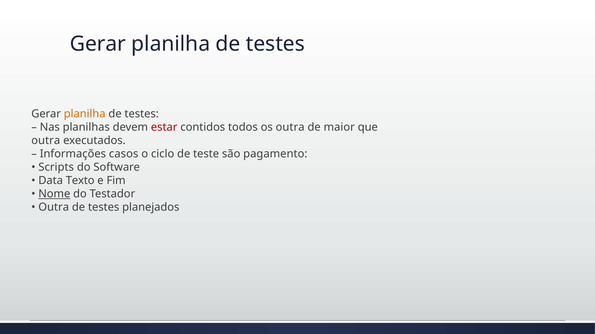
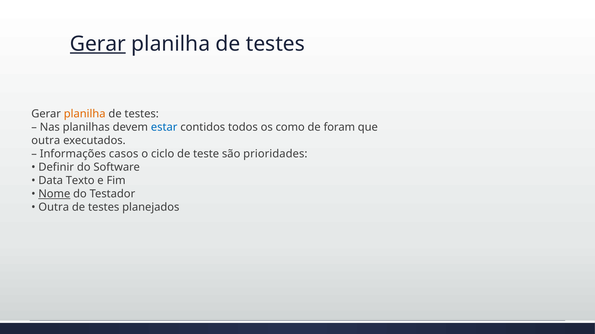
Gerar at (98, 44) underline: none -> present
estar colour: red -> blue
os outra: outra -> como
maior: maior -> foram
pagamento: pagamento -> prioridades
Scripts: Scripts -> Definir
